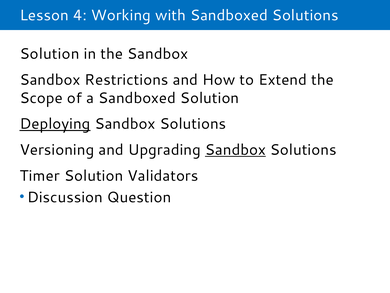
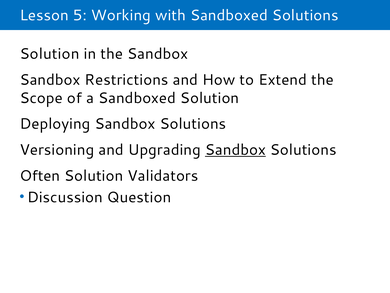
4: 4 -> 5
Deploying underline: present -> none
Timer: Timer -> Often
